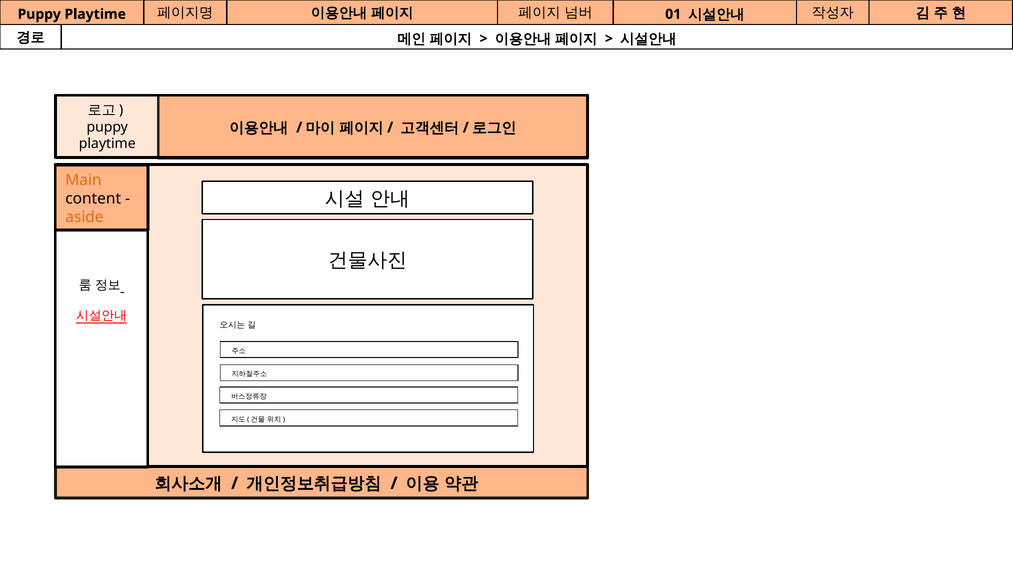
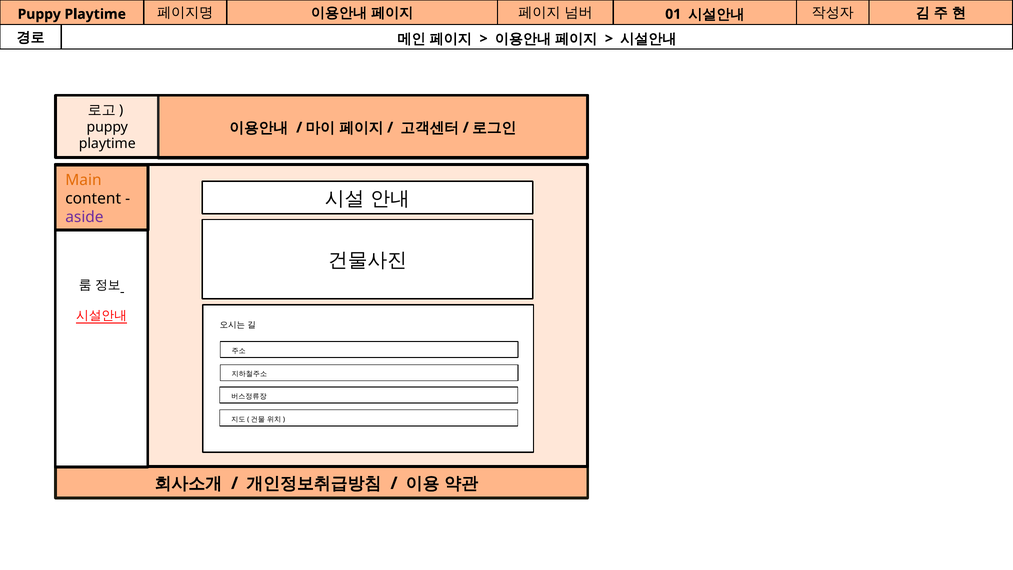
aside colour: orange -> purple
